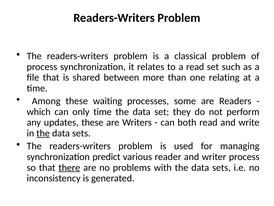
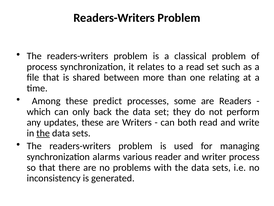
waiting: waiting -> predict
only time: time -> back
predict: predict -> alarms
there underline: present -> none
